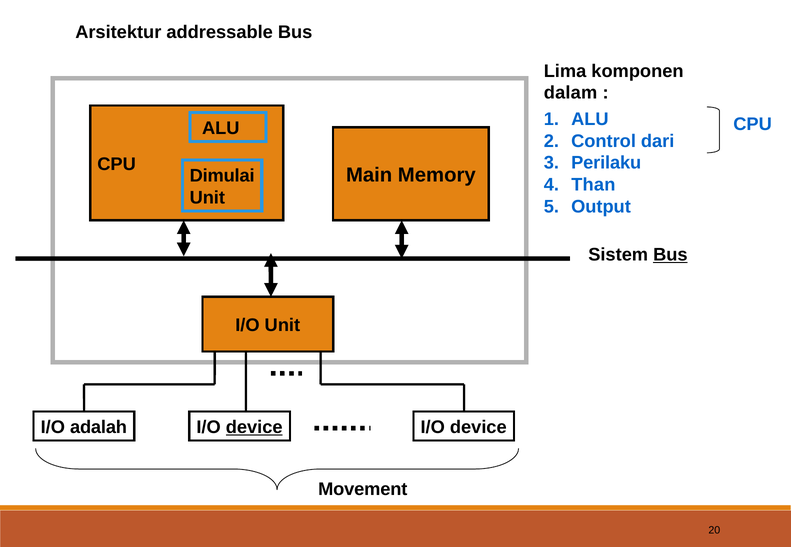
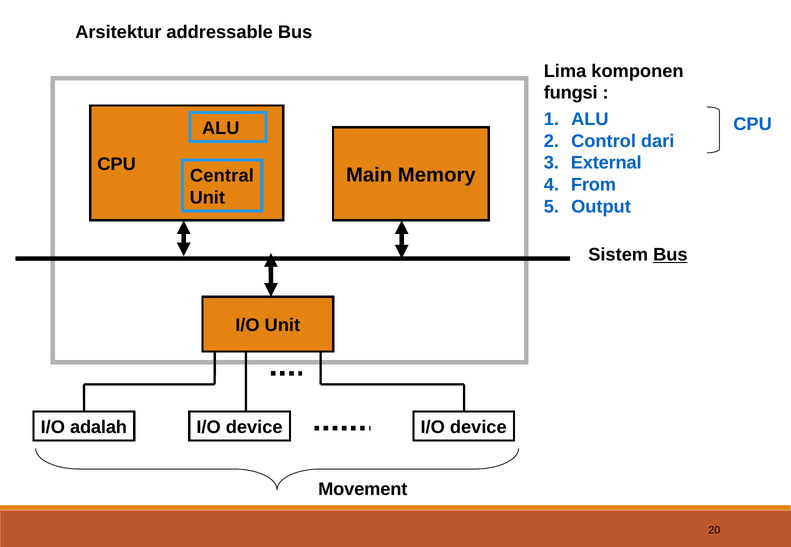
dalam: dalam -> fungsi
Perilaku: Perilaku -> External
Dimulai: Dimulai -> Central
Than: Than -> From
device at (254, 428) underline: present -> none
